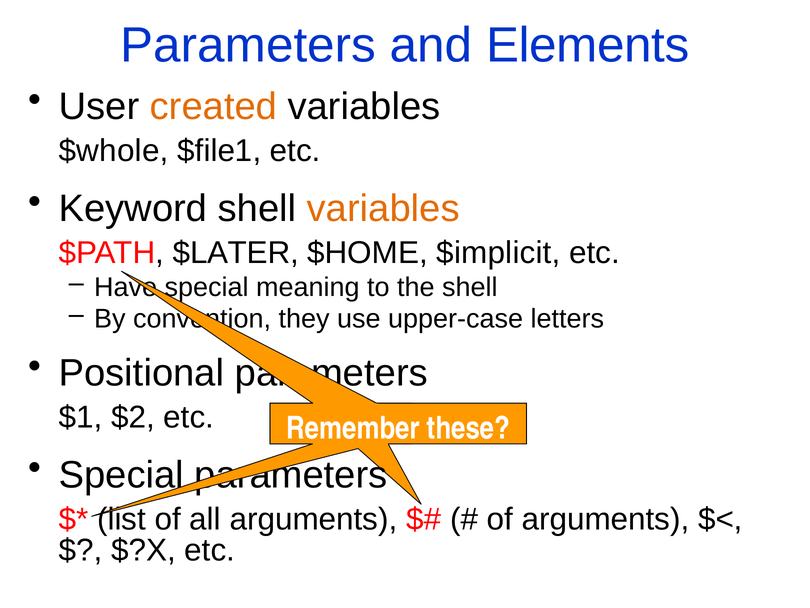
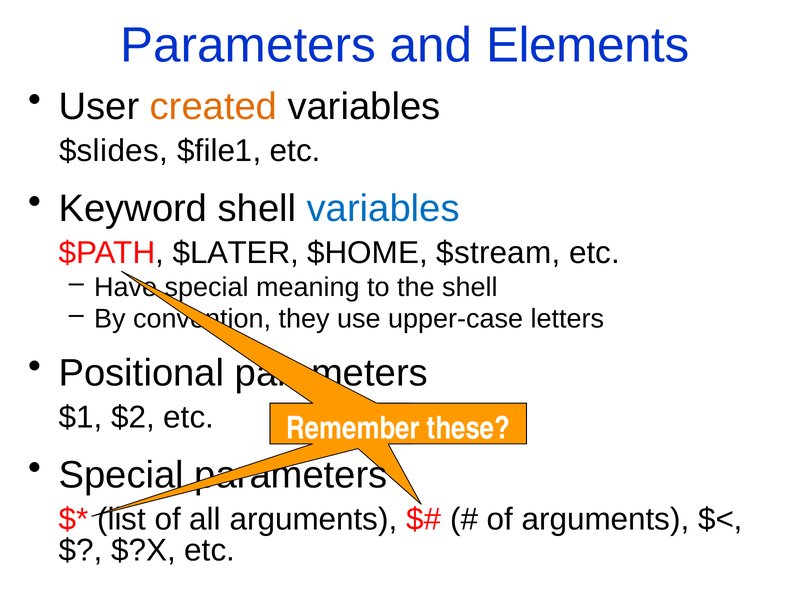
$whole: $whole -> $slides
variables at (383, 208) colour: orange -> blue
$implicit: $implicit -> $stream
